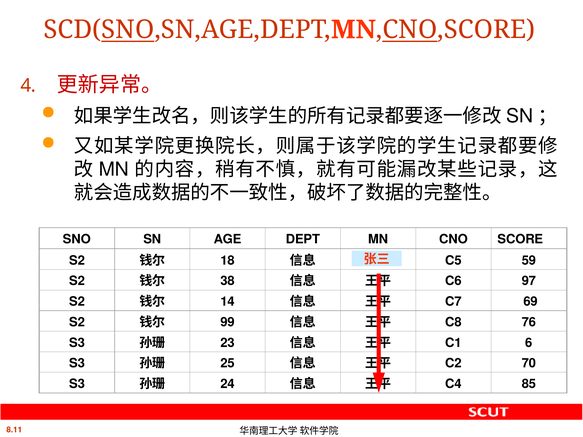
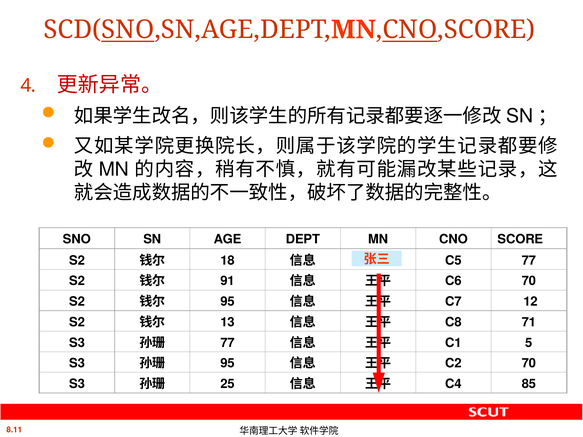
C5 59: 59 -> 77
38: 38 -> 91
C6 97: 97 -> 70
14 at (228, 302): 14 -> 95
69: 69 -> 12
99: 99 -> 13
76: 76 -> 71
23 at (228, 343): 23 -> 77
6: 6 -> 5
25 at (228, 364): 25 -> 95
24: 24 -> 25
